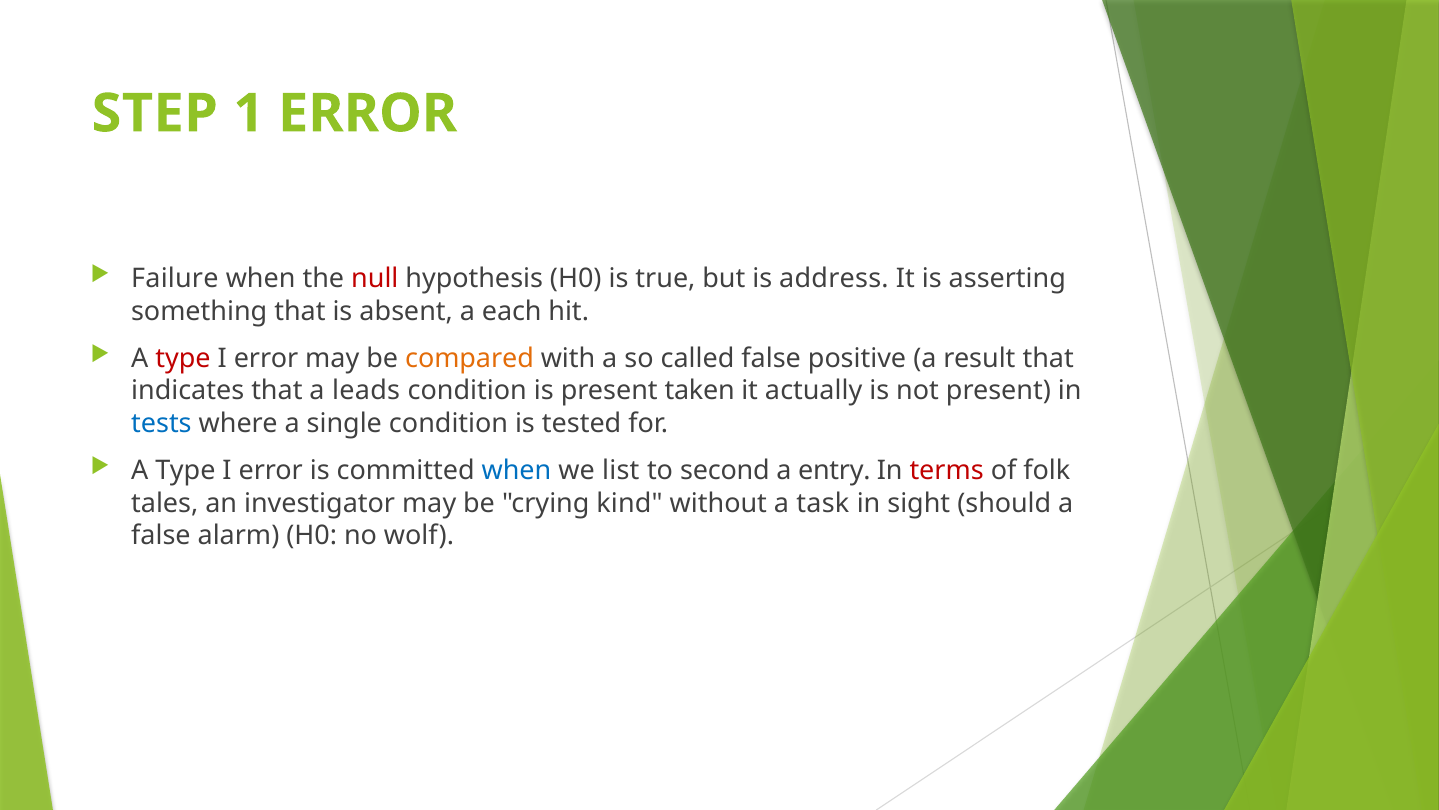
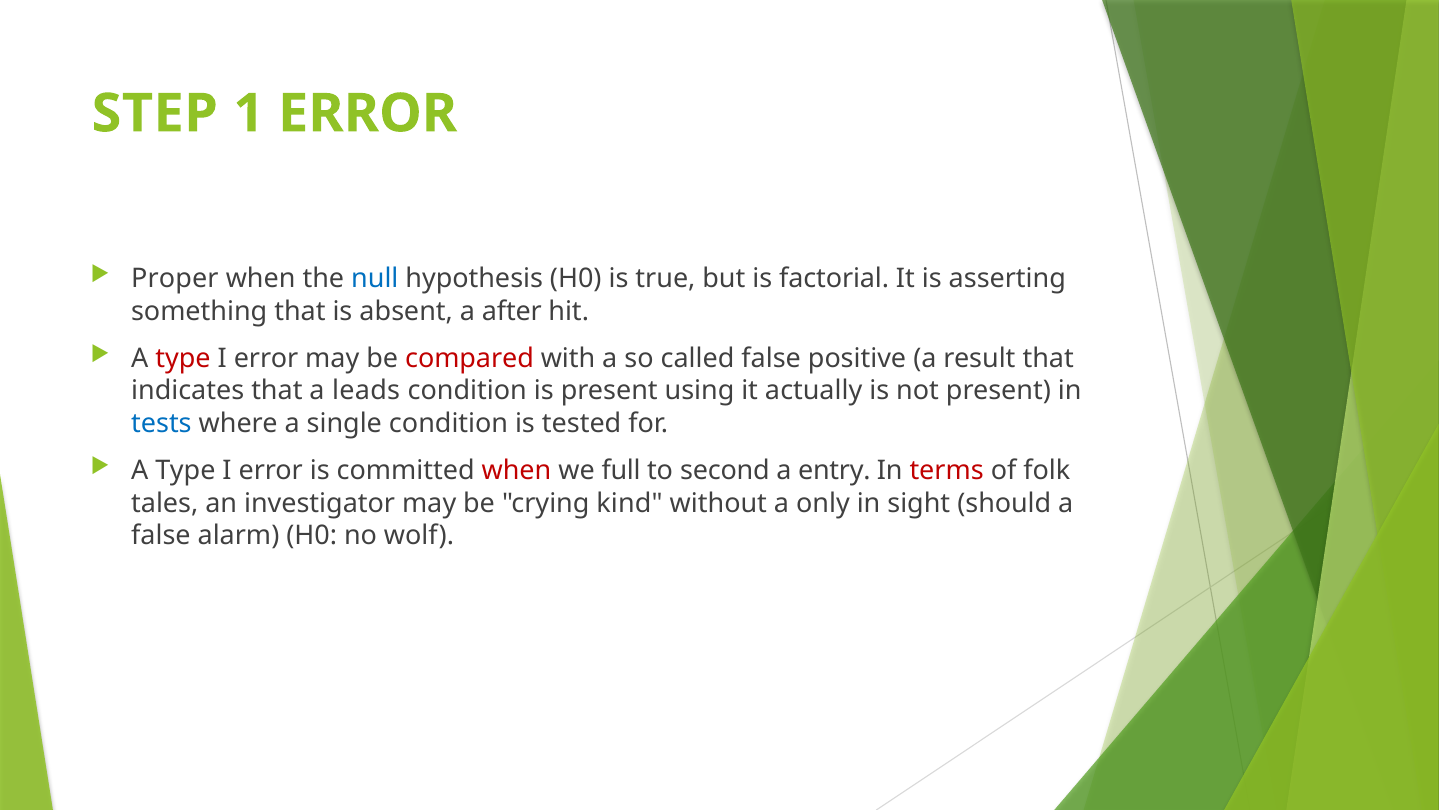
Failure: Failure -> Proper
null colour: red -> blue
address: address -> factorial
each: each -> after
compared colour: orange -> red
taken: taken -> using
when at (516, 470) colour: blue -> red
list: list -> full
task: task -> only
